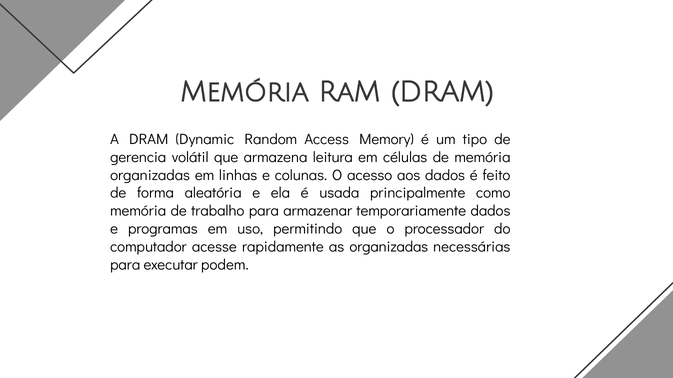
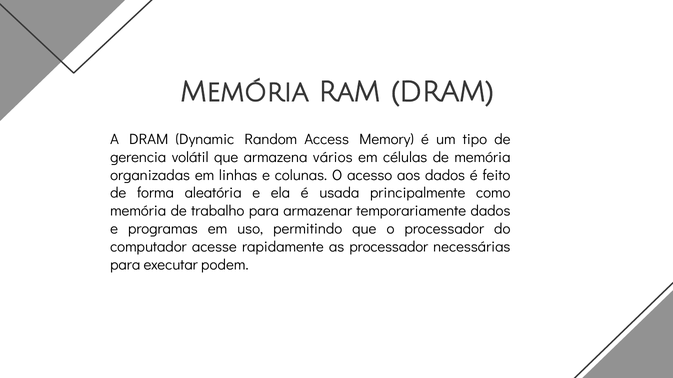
leitura: leitura -> vários
as organizadas: organizadas -> processador
